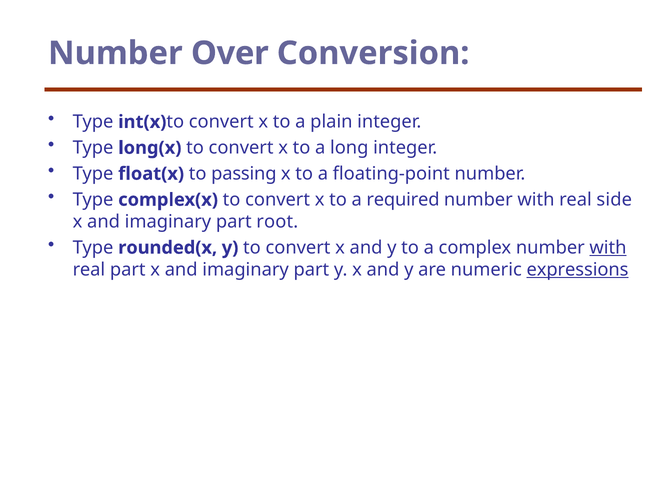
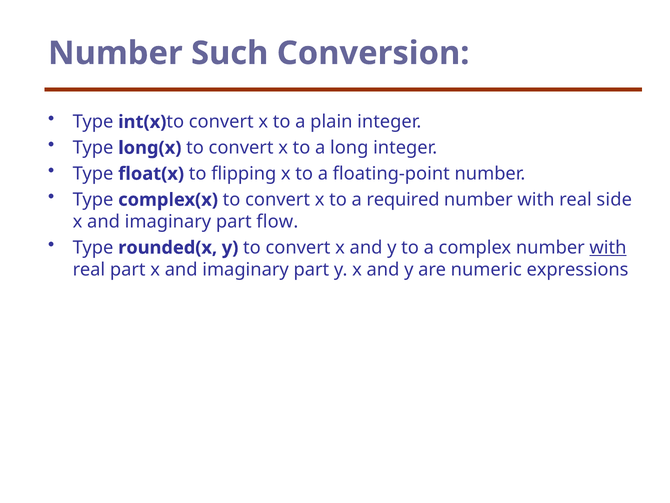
Over: Over -> Such
passing: passing -> flipping
root: root -> flow
expressions underline: present -> none
